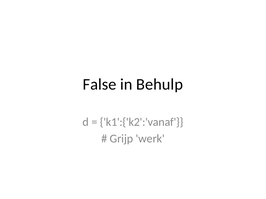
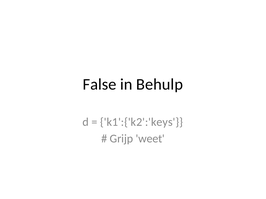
k1':{'k2':'vanaf: k1':{'k2':'vanaf -> k1':{'k2':'keys
werk: werk -> weet
